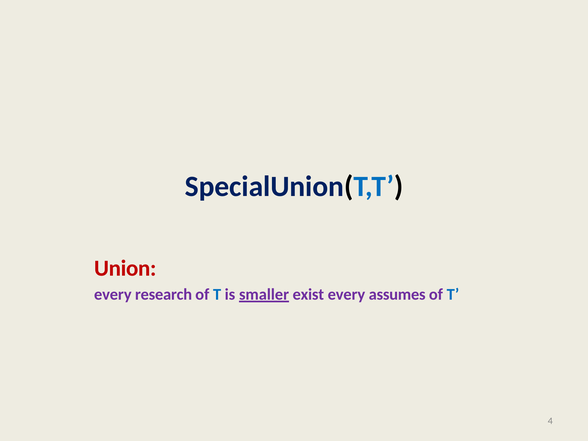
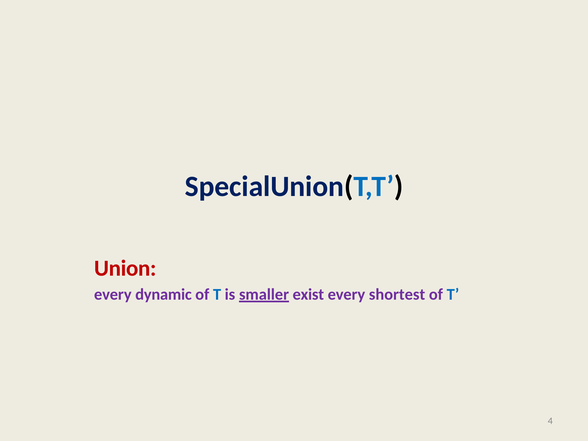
research: research -> dynamic
assumes: assumes -> shortest
